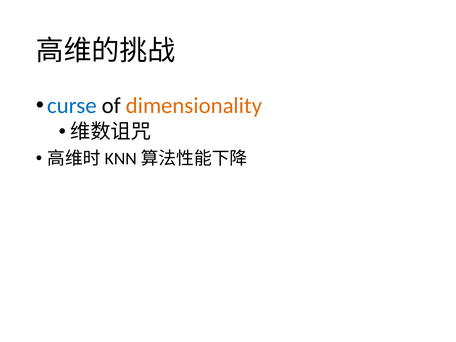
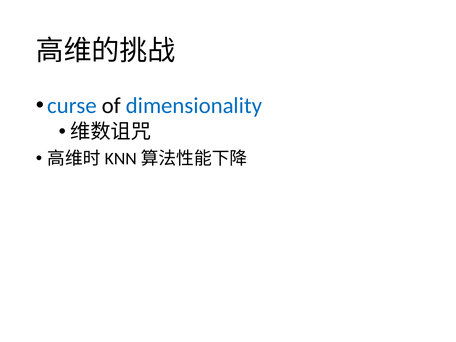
dimensionality colour: orange -> blue
